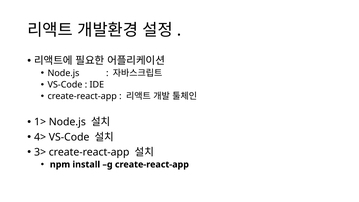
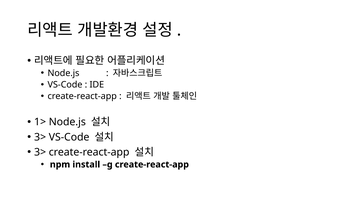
4> at (40, 137): 4> -> 3>
